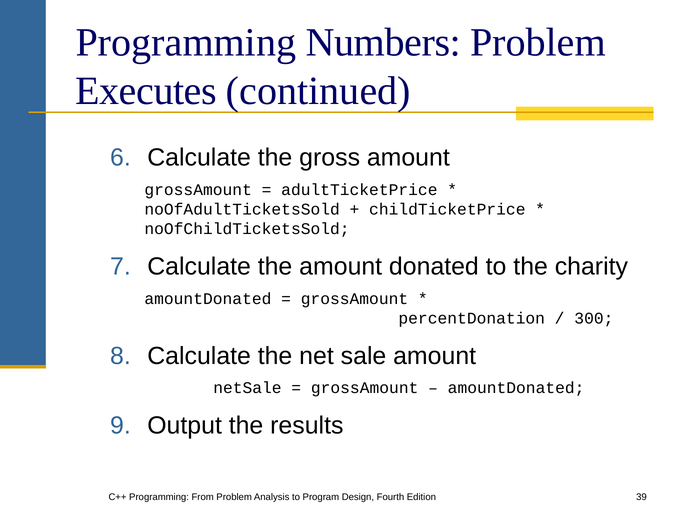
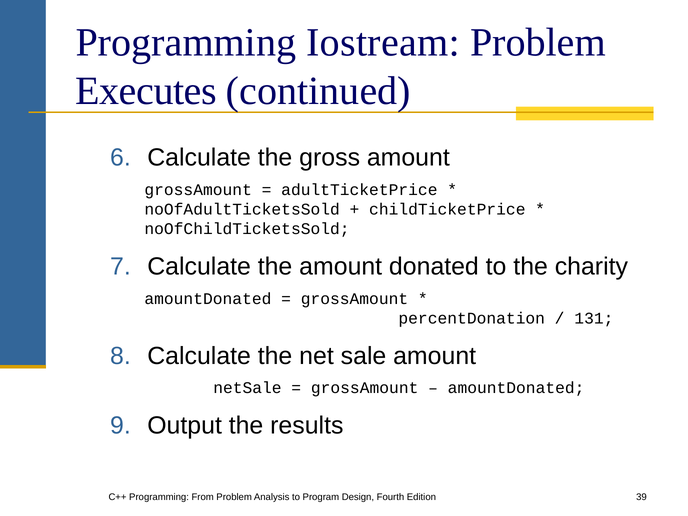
Numbers: Numbers -> Iostream
300: 300 -> 131
